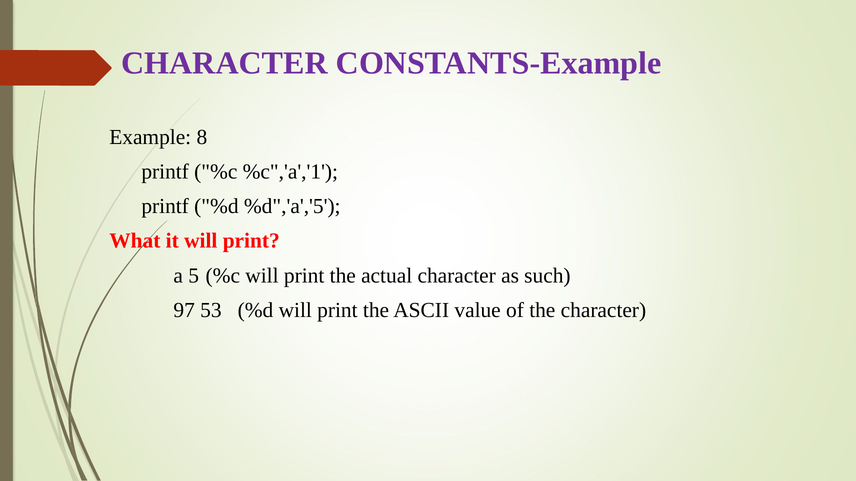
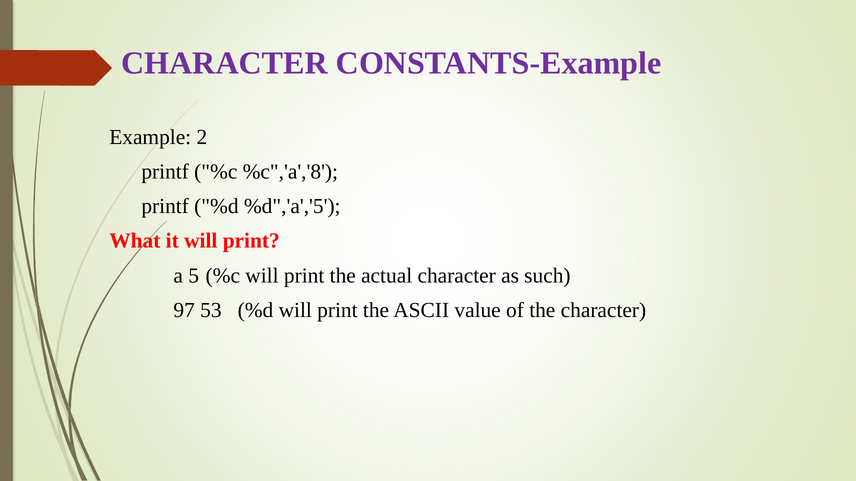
8: 8 -> 2
%c",'a','1: %c",'a','1 -> %c",'a','8
